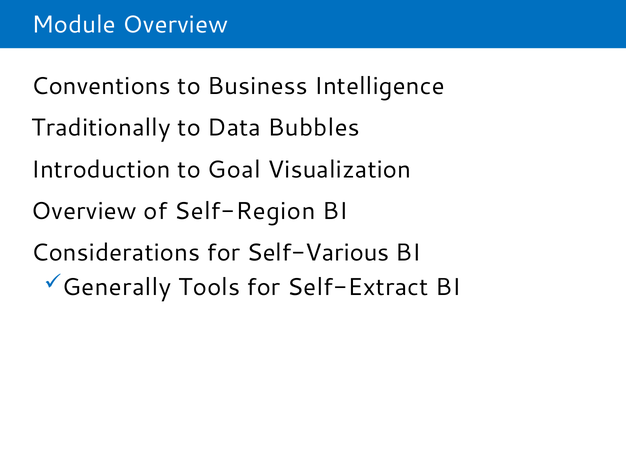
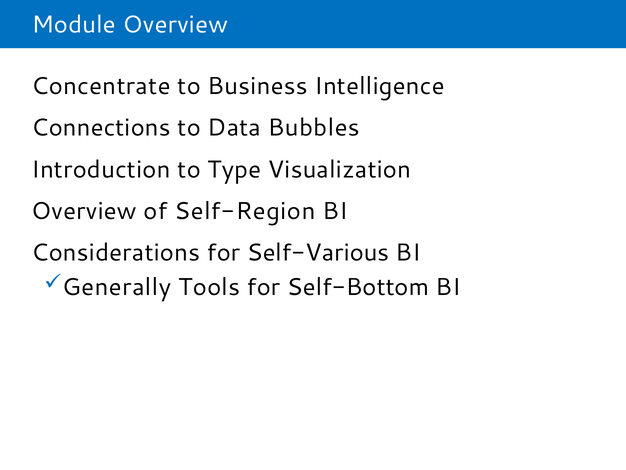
Conventions: Conventions -> Concentrate
Traditionally: Traditionally -> Connections
Goal: Goal -> Type
Self-Extract: Self-Extract -> Self-Bottom
